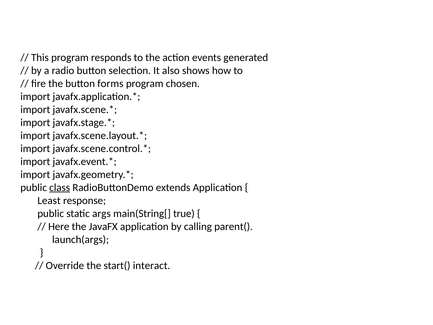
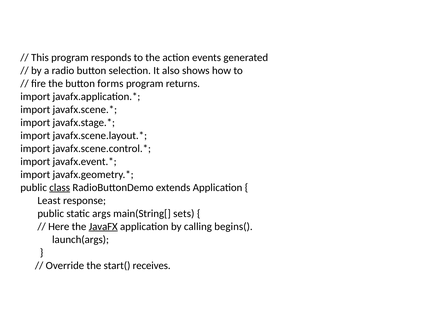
chosen: chosen -> returns
true: true -> sets
JavaFX underline: none -> present
parent(: parent( -> begins(
interact: interact -> receives
